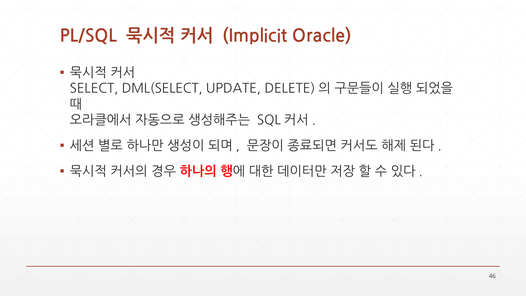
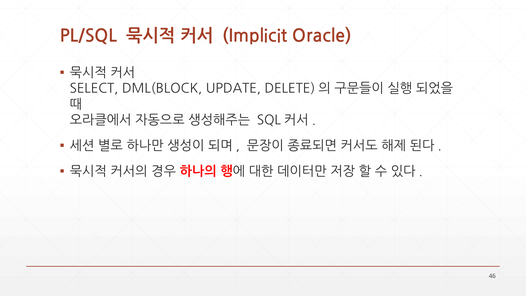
DML(SELECT: DML(SELECT -> DML(BLOCK
